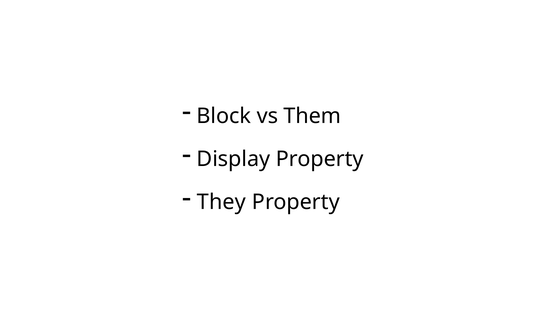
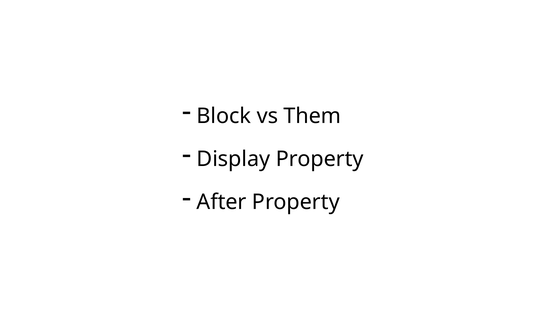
They: They -> After
